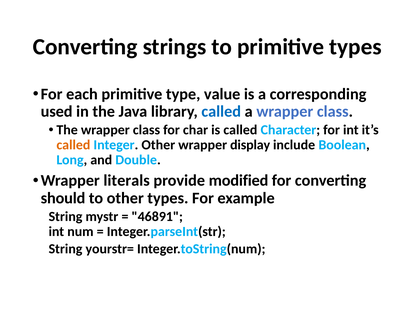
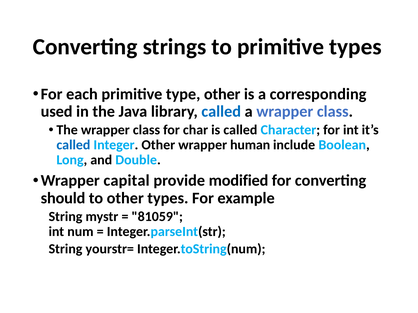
type value: value -> other
called at (73, 145) colour: orange -> blue
display: display -> human
literals: literals -> capital
46891: 46891 -> 81059
